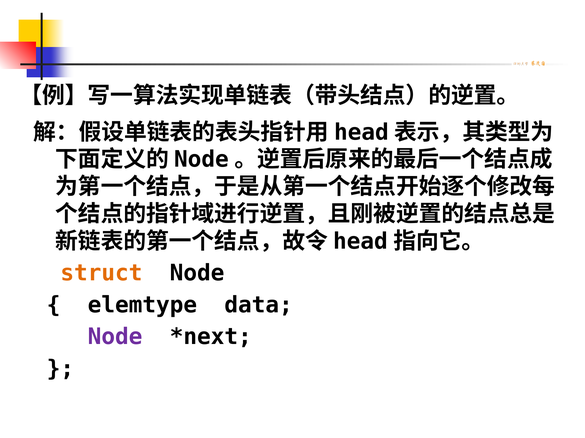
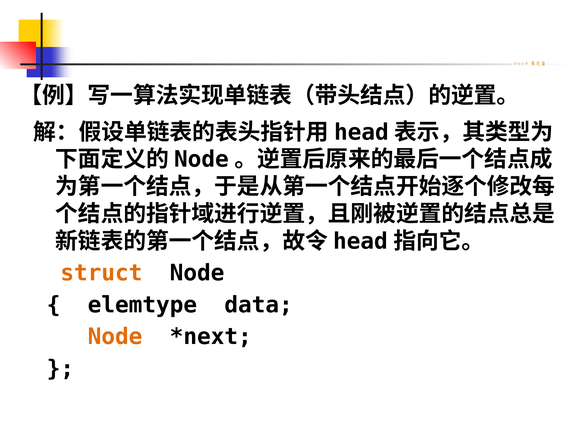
Node at (115, 337) colour: purple -> orange
